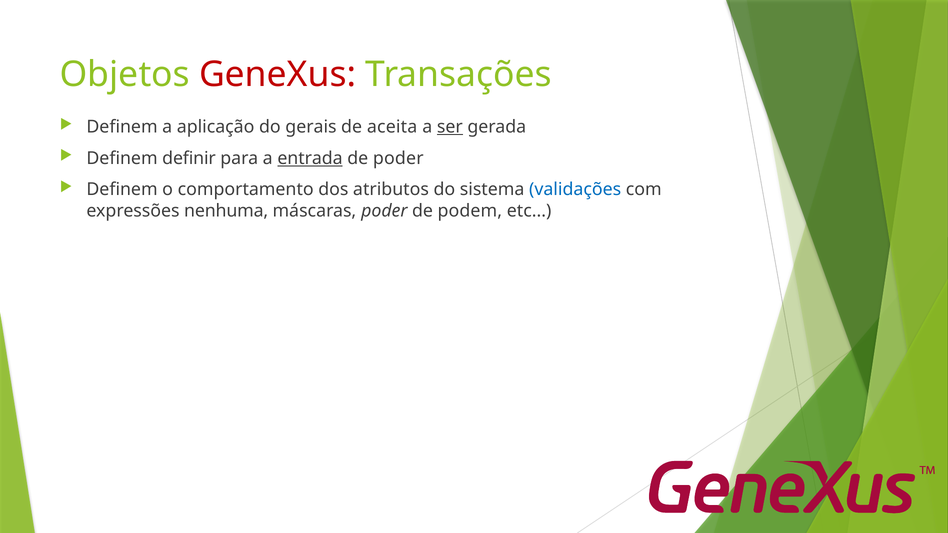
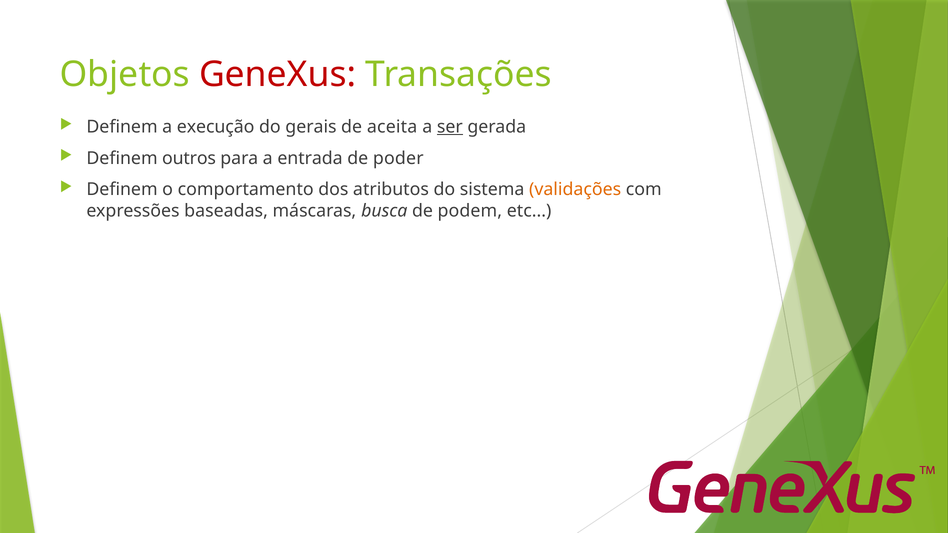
aplicação: aplicação -> execução
definir: definir -> outros
entrada underline: present -> none
validações colour: blue -> orange
nenhuma: nenhuma -> baseadas
máscaras poder: poder -> busca
